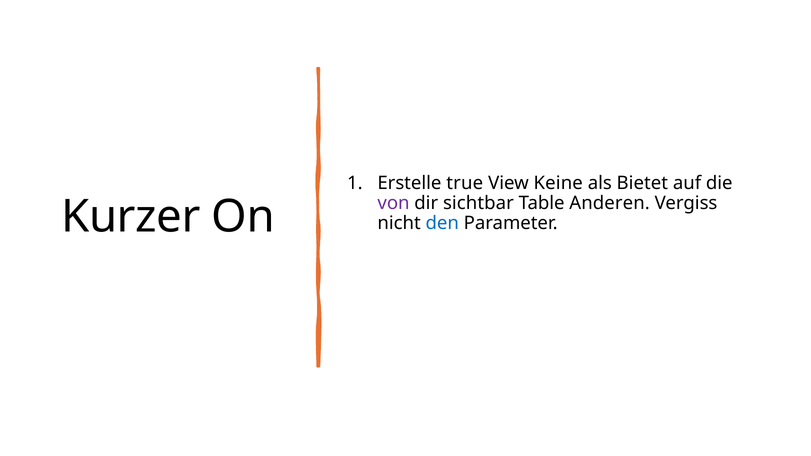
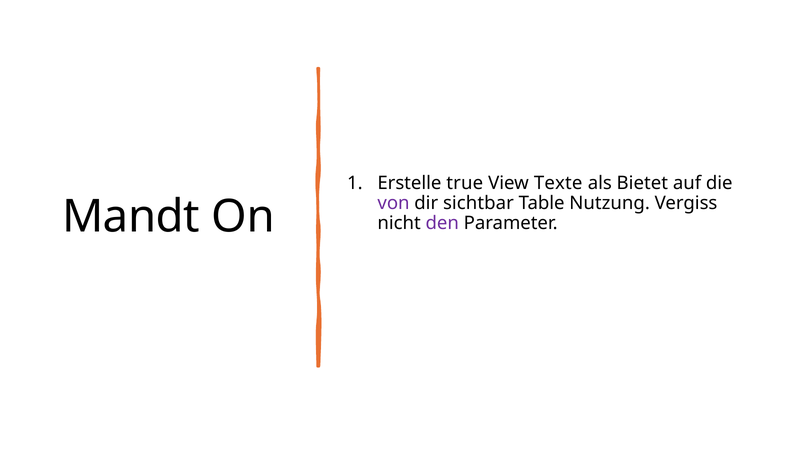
Keine: Keine -> Texte
Anderen: Anderen -> Nutzung
Kurzer: Kurzer -> Mandt
den colour: blue -> purple
